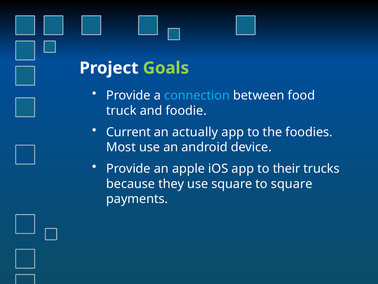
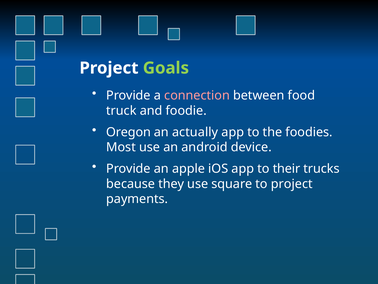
connection colour: light blue -> pink
Current: Current -> Oregon
to square: square -> project
